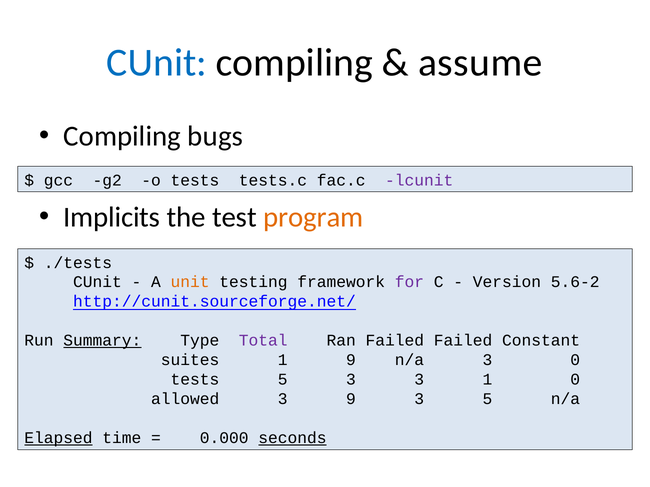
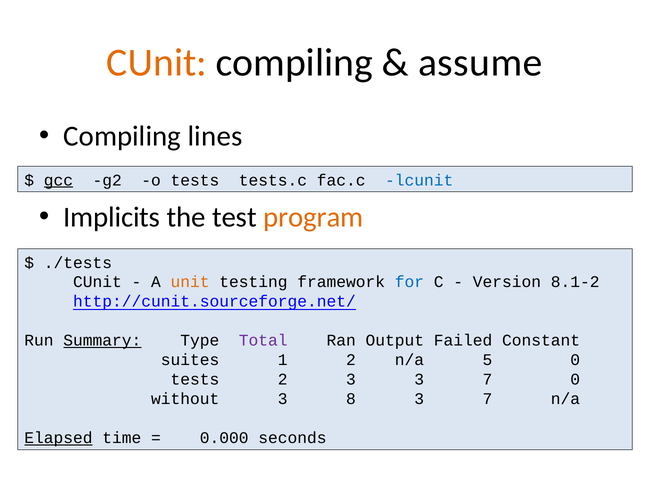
CUnit at (157, 63) colour: blue -> orange
bugs: bugs -> lines
gcc underline: none -> present
lcunit colour: purple -> blue
for colour: purple -> blue
5.6-2: 5.6-2 -> 8.1-2
Ran Failed: Failed -> Output
1 9: 9 -> 2
n/a 3: 3 -> 5
tests 5: 5 -> 2
3 3 1: 1 -> 7
allowed: allowed -> without
3 9: 9 -> 8
5 at (487, 399): 5 -> 7
seconds underline: present -> none
